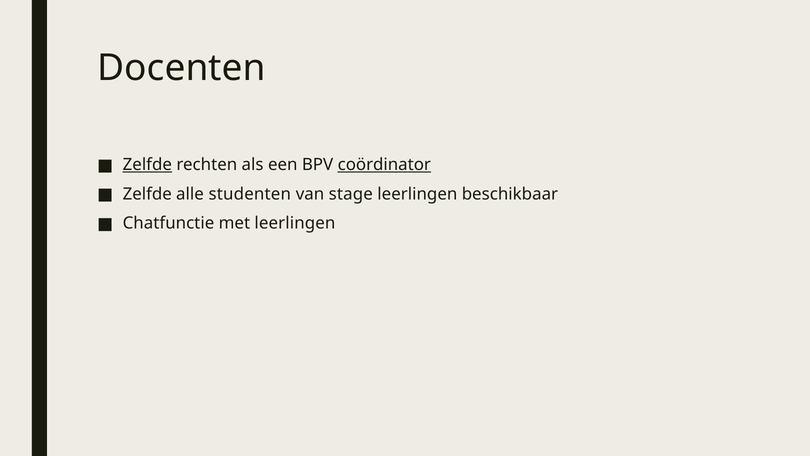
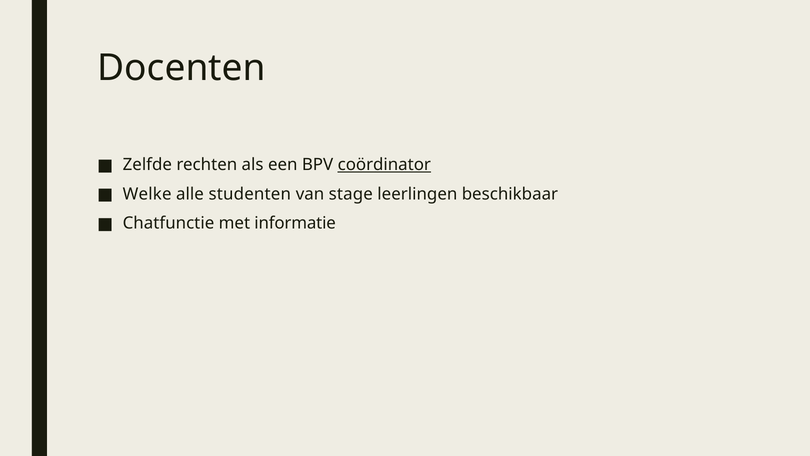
Zelfde at (147, 165) underline: present -> none
Zelfde at (147, 194): Zelfde -> Welke
met leerlingen: leerlingen -> informatie
